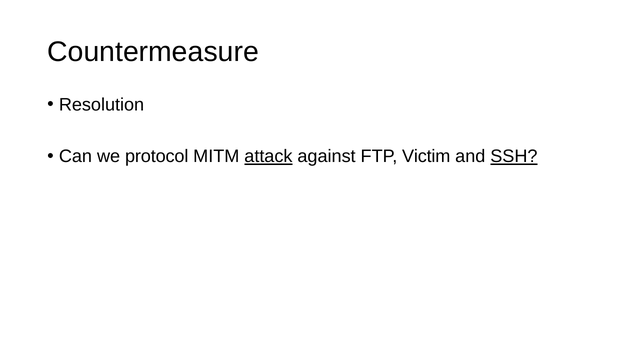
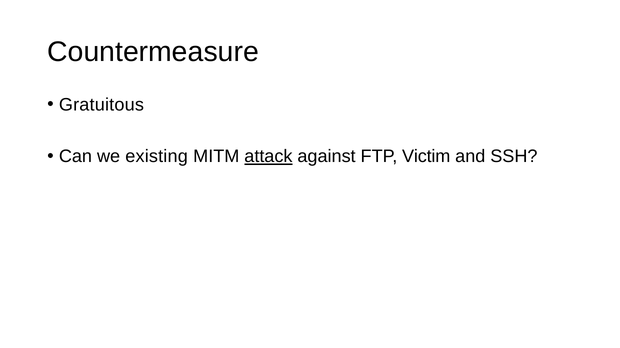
Resolution: Resolution -> Gratuitous
protocol: protocol -> existing
SSH underline: present -> none
